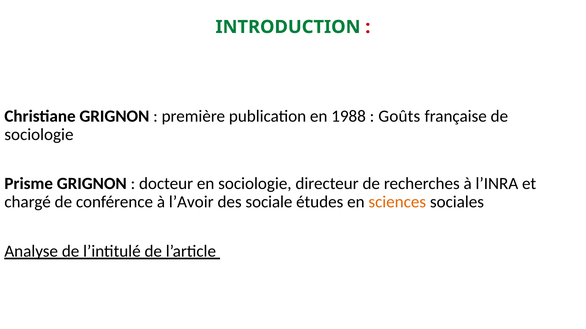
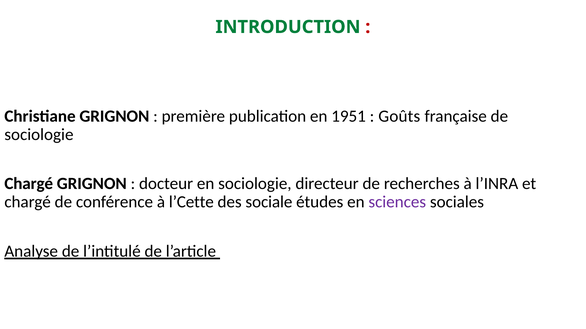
1988: 1988 -> 1951
Prisme at (29, 184): Prisme -> Chargé
l’Avoir: l’Avoir -> l’Cette
sciences colour: orange -> purple
